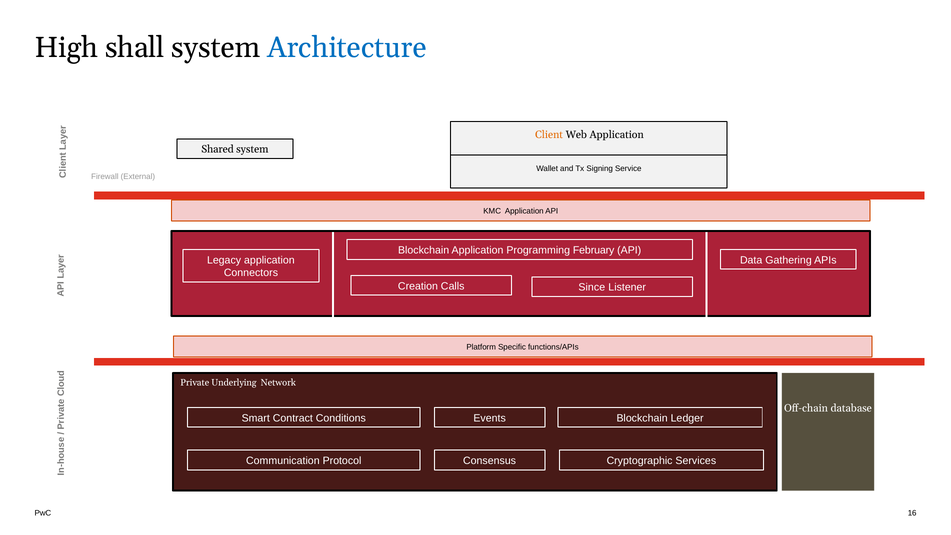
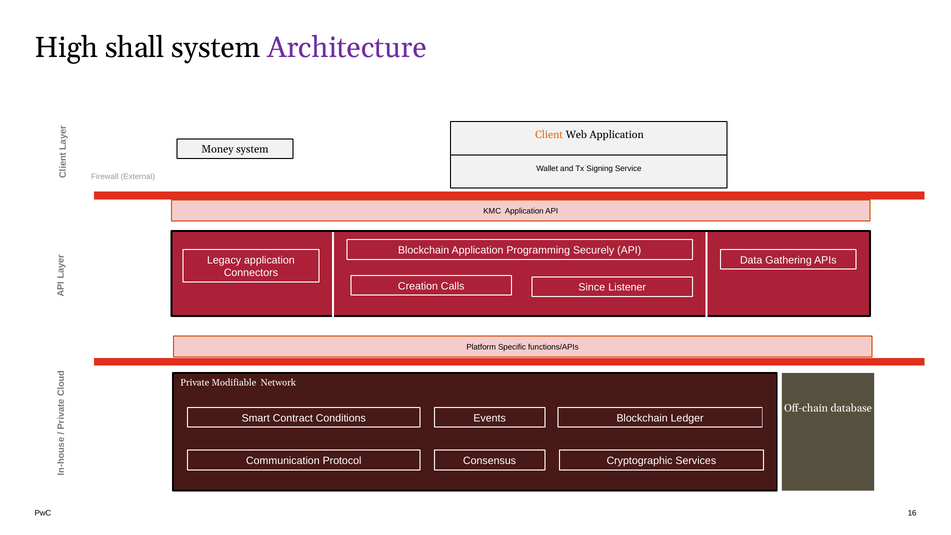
Architecture colour: blue -> purple
Shared: Shared -> Money
February: February -> Securely
Underlying: Underlying -> Modifiable
